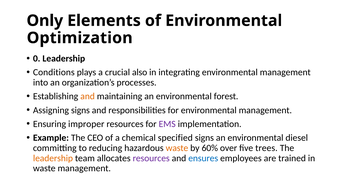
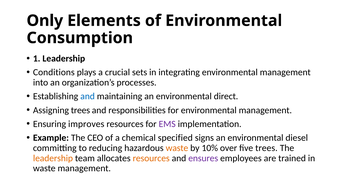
Optimization: Optimization -> Consumption
0: 0 -> 1
also: also -> sets
and at (88, 96) colour: orange -> blue
forest: forest -> direct
Assigning signs: signs -> trees
improper: improper -> improves
60%: 60% -> 10%
resources at (151, 158) colour: purple -> orange
ensures colour: blue -> purple
